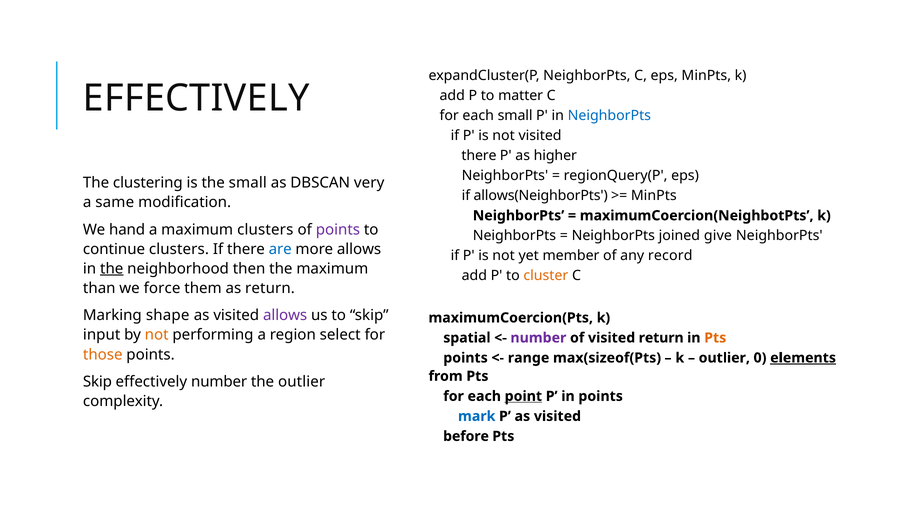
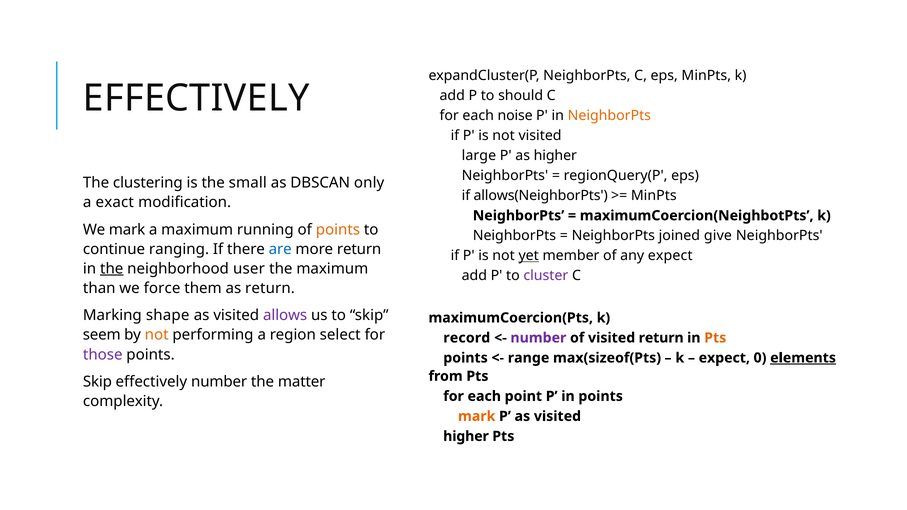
matter: matter -> should
each small: small -> noise
NeighborPts at (609, 116) colour: blue -> orange
there at (479, 156): there -> large
very: very -> only
same: same -> exact
We hand: hand -> mark
maximum clusters: clusters -> running
points at (338, 230) colour: purple -> orange
continue clusters: clusters -> ranging
more allows: allows -> return
yet underline: none -> present
any record: record -> expect
then: then -> user
cluster colour: orange -> purple
input: input -> seem
spatial: spatial -> record
those colour: orange -> purple
outlier at (724, 358): outlier -> expect
the outlier: outlier -> matter
point underline: present -> none
mark at (477, 416) colour: blue -> orange
before at (466, 436): before -> higher
